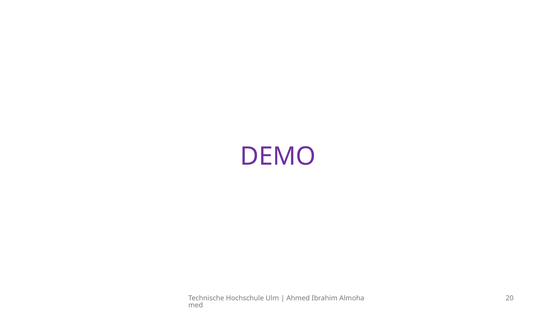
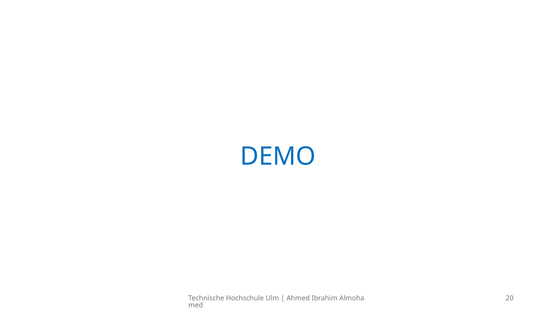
DEMO colour: purple -> blue
